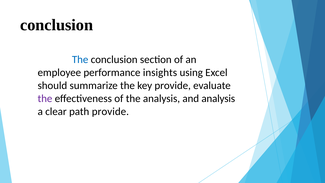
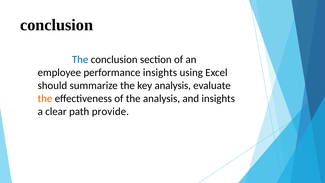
key provide: provide -> analysis
the at (45, 98) colour: purple -> orange
and analysis: analysis -> insights
